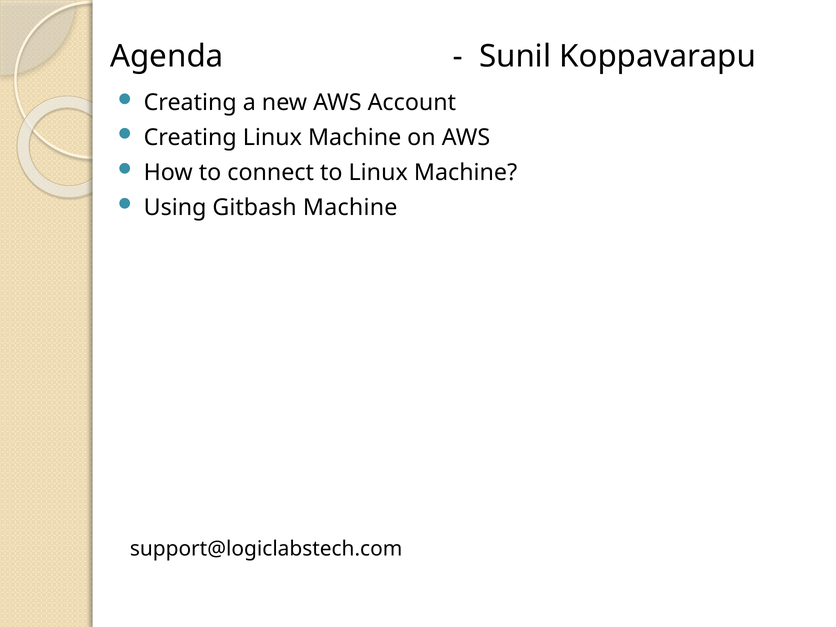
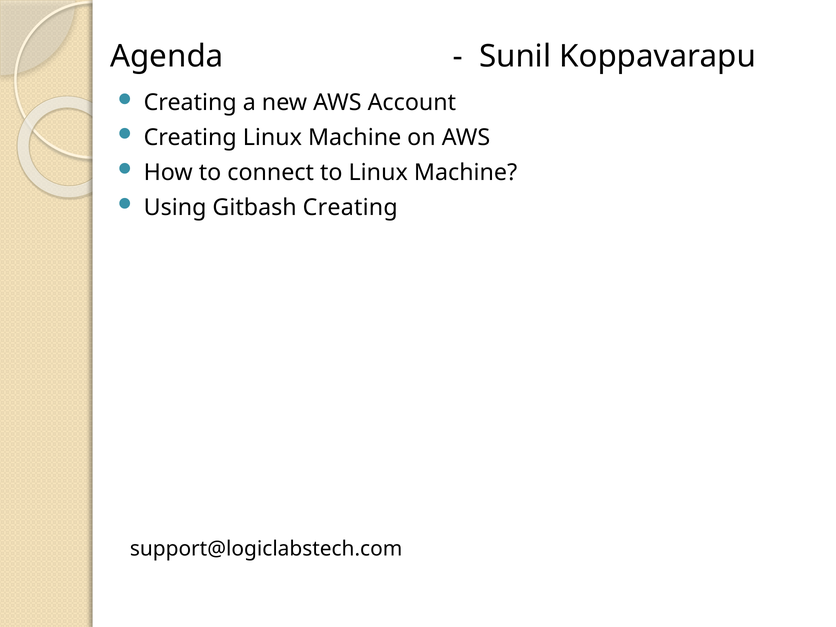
Gitbash Machine: Machine -> Creating
